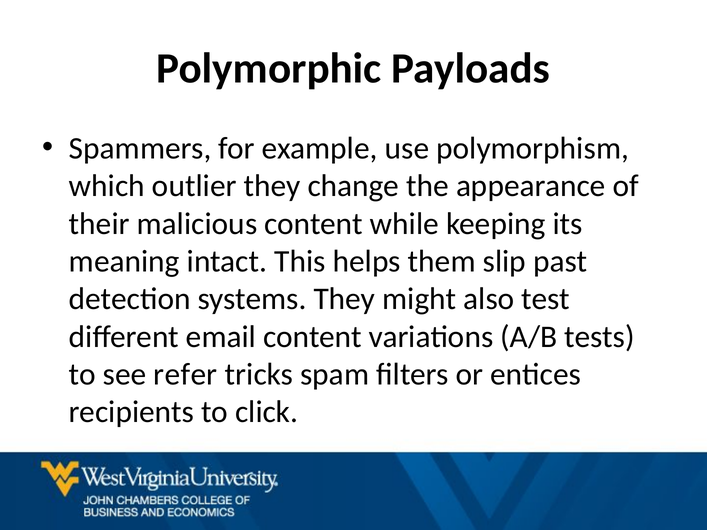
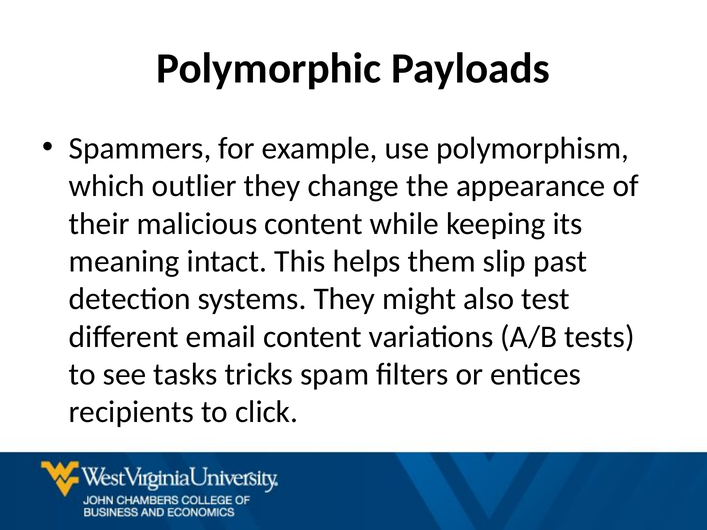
refer: refer -> tasks
